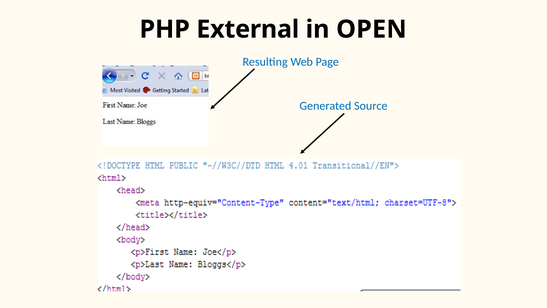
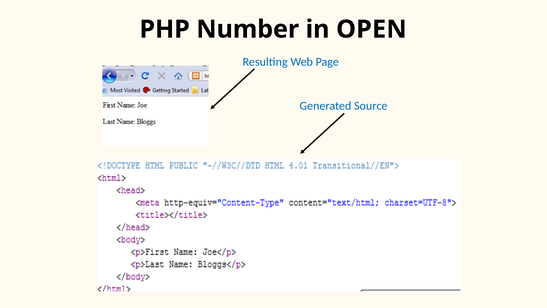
External: External -> Number
